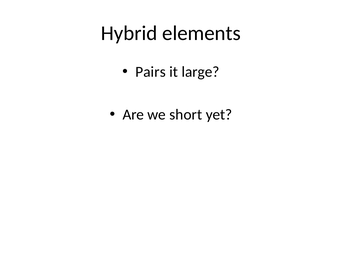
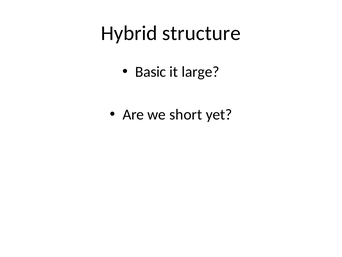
elements: elements -> structure
Pairs: Pairs -> Basic
